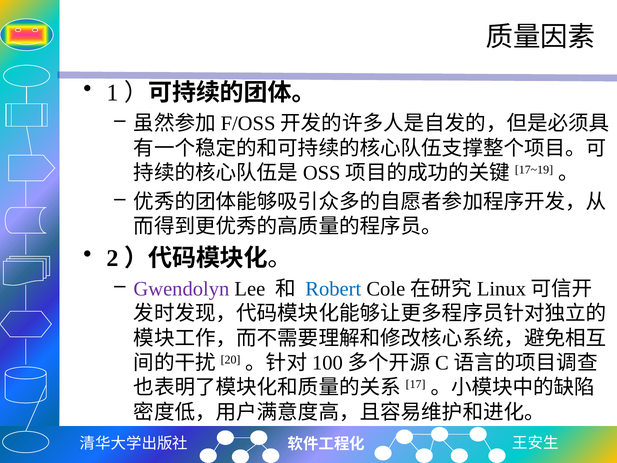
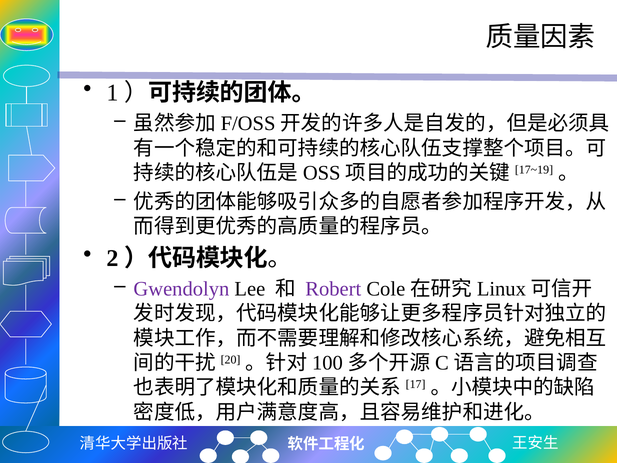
Robert colour: blue -> purple
